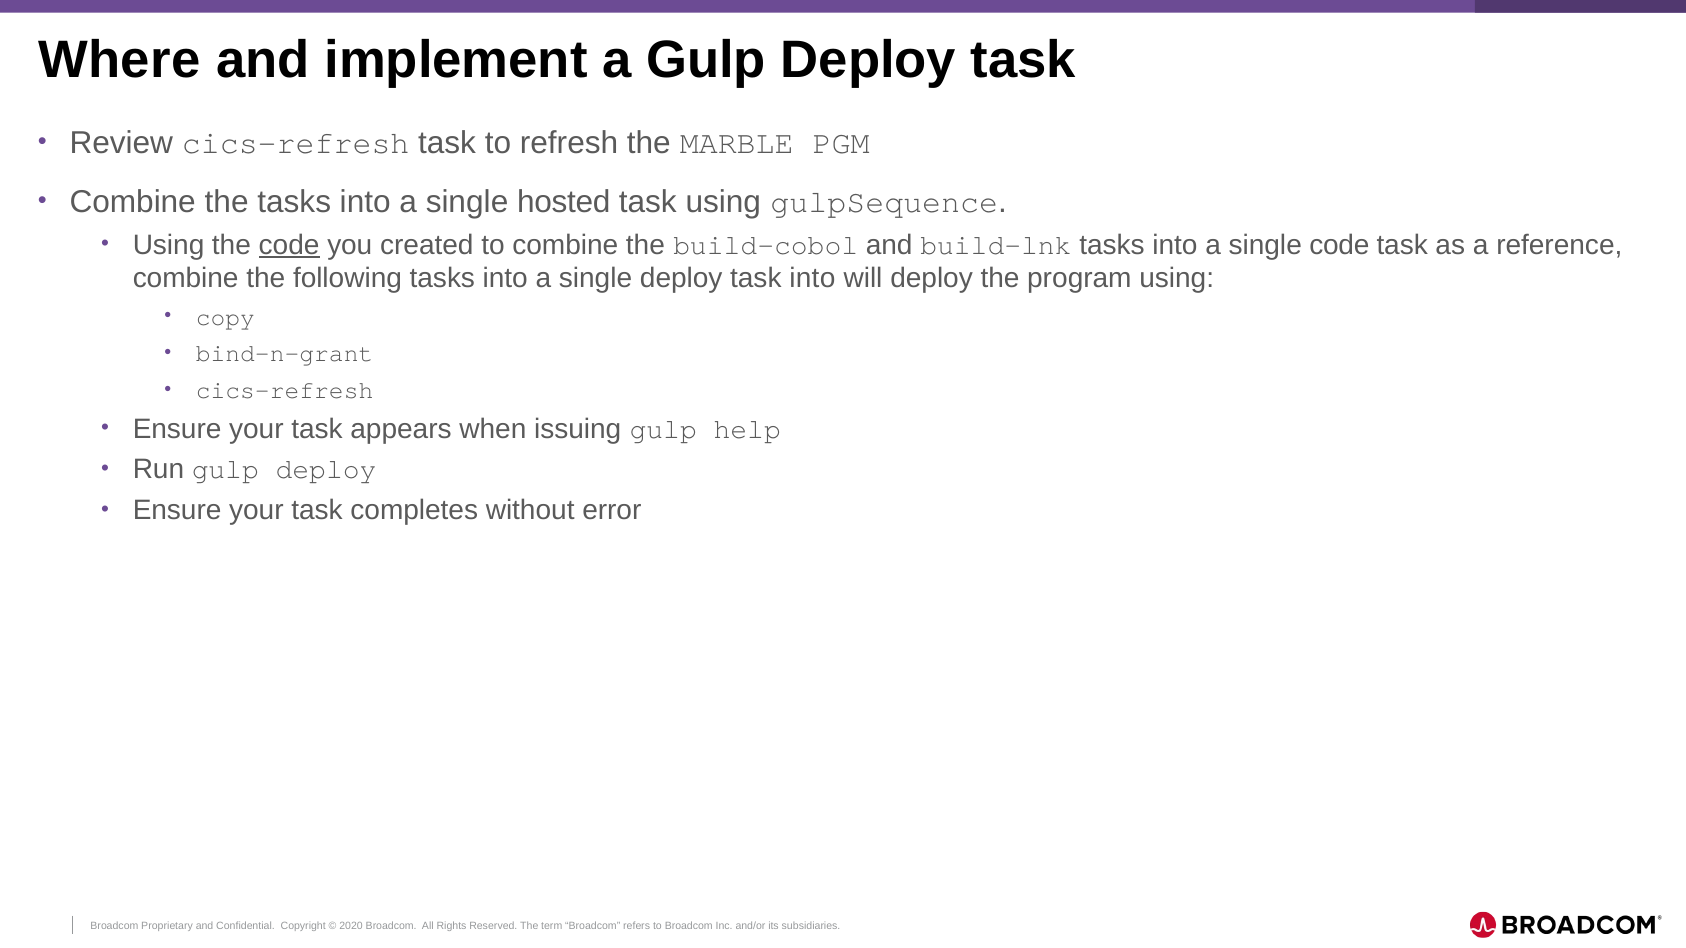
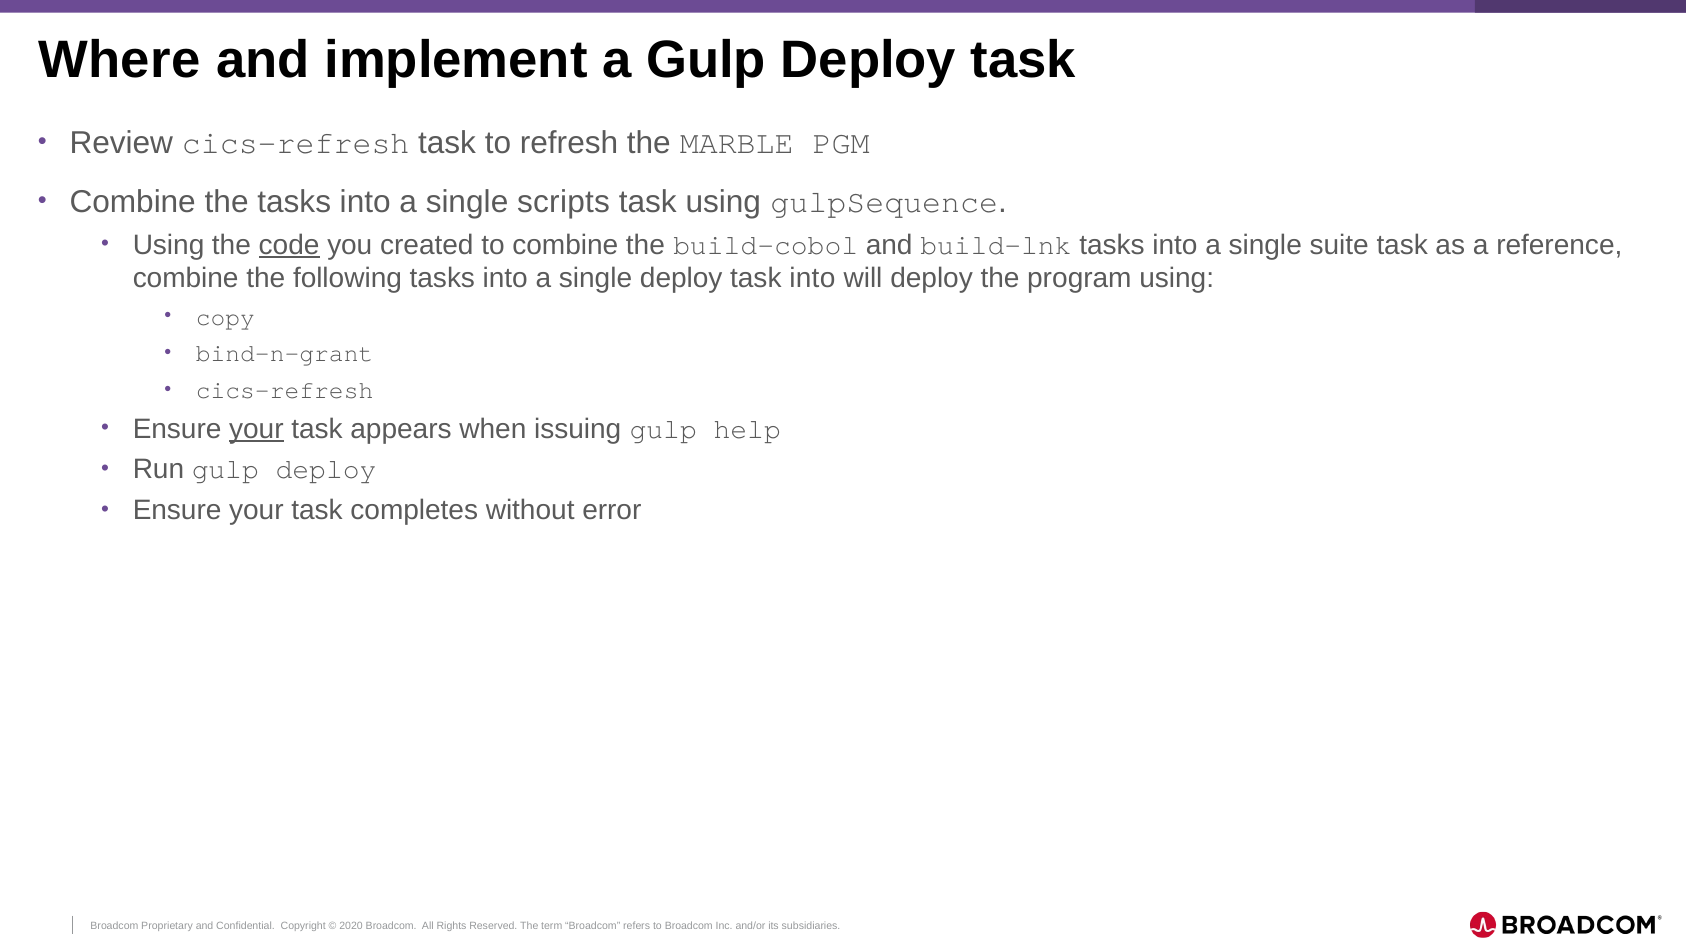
hosted: hosted -> scripts
single code: code -> suite
your at (256, 429) underline: none -> present
